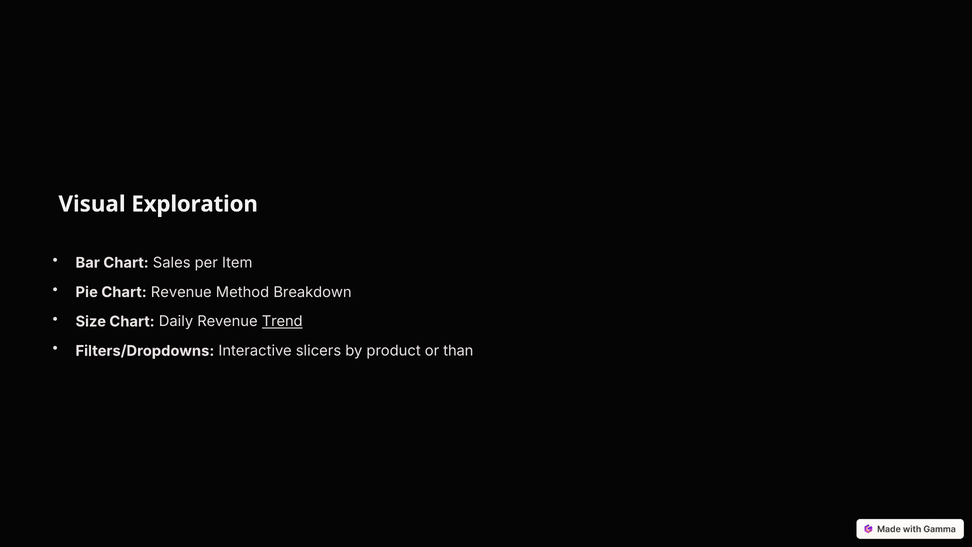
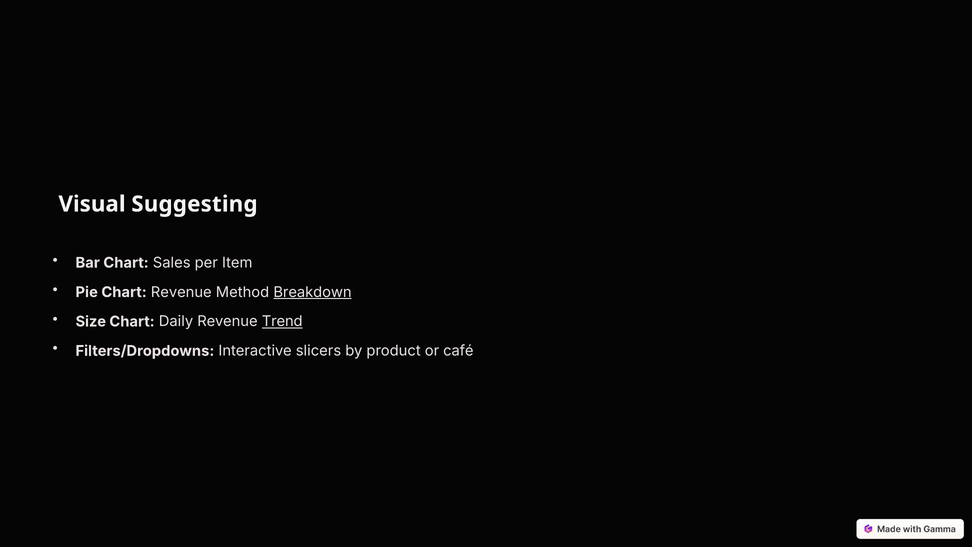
Exploration: Exploration -> Suggesting
Breakdown underline: none -> present
than: than -> café
